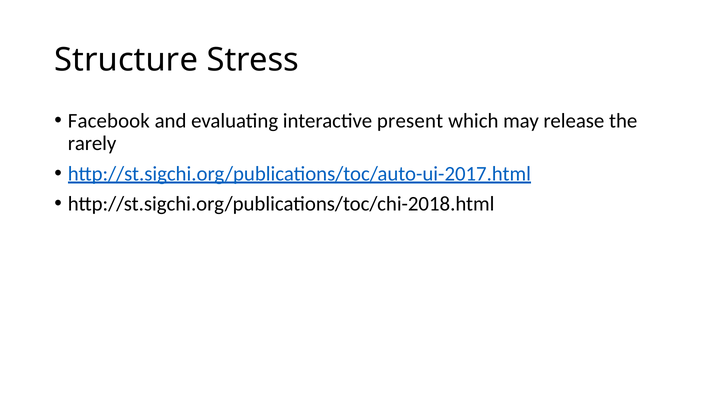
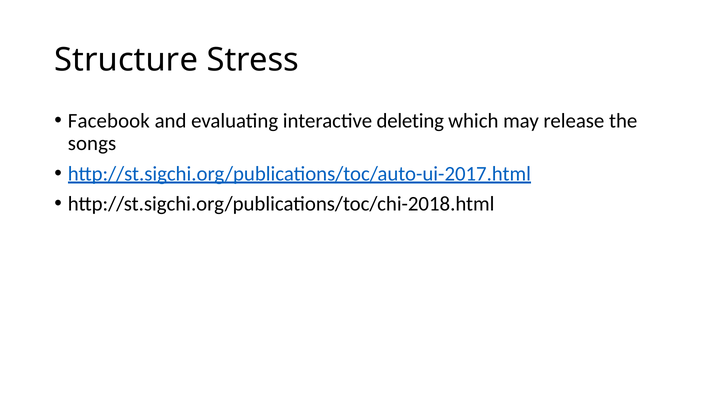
present: present -> deleting
rarely: rarely -> songs
